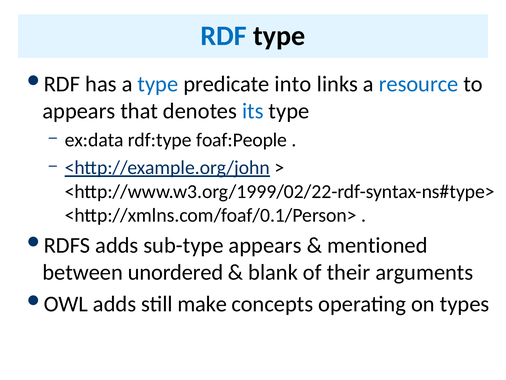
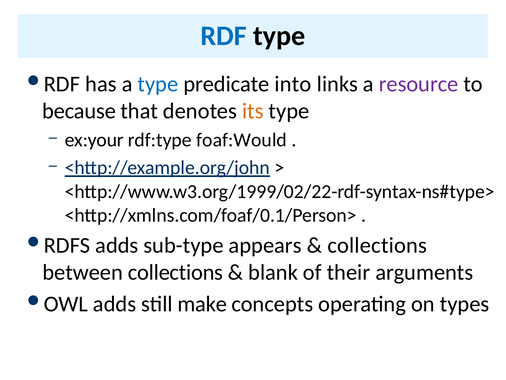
resource colour: blue -> purple
appears at (79, 111): appears -> because
its colour: blue -> orange
ex:data: ex:data -> ex:your
foaf:People: foaf:People -> foaf:Would
mentioned at (377, 245): mentioned -> collections
between unordered: unordered -> collections
